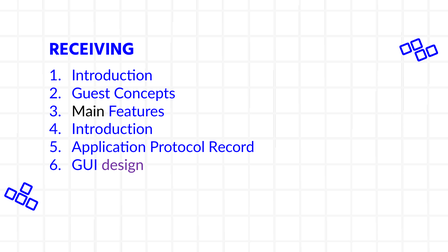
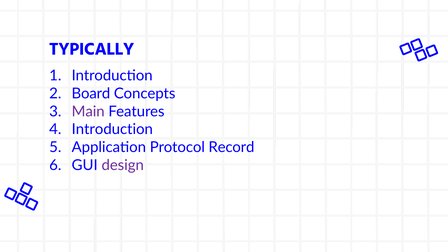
RECEIVING: RECEIVING -> TYPICALLY
Guest: Guest -> Board
Main colour: black -> purple
